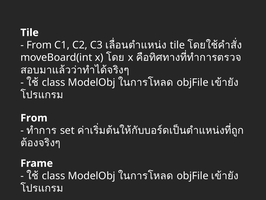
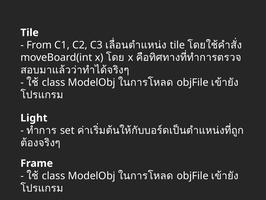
From at (34, 118): From -> Light
